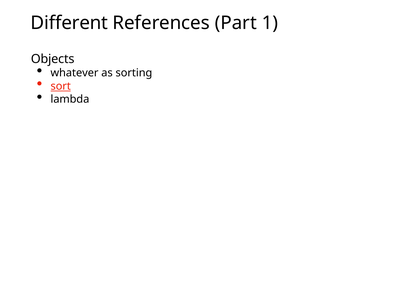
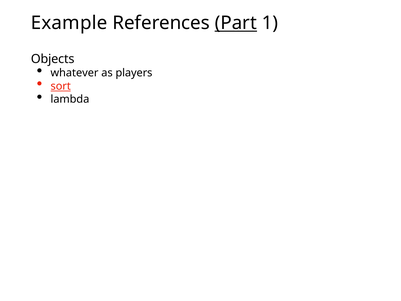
Different: Different -> Example
Part underline: none -> present
sorting: sorting -> players
